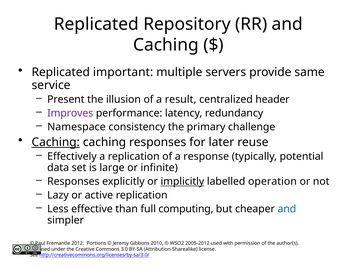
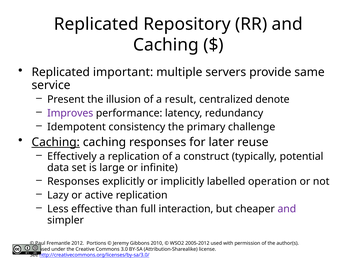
header: header -> denote
Namespace: Namespace -> Idempotent
response: response -> construct
implicitly underline: present -> none
computing: computing -> interaction
and at (287, 209) colour: blue -> purple
